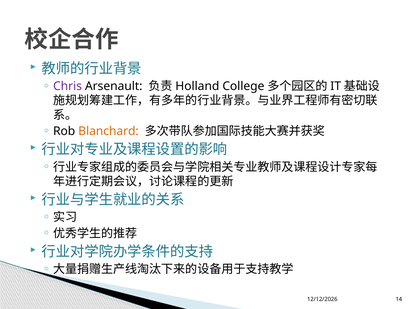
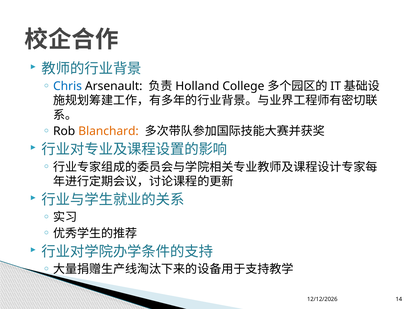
Chris colour: purple -> blue
